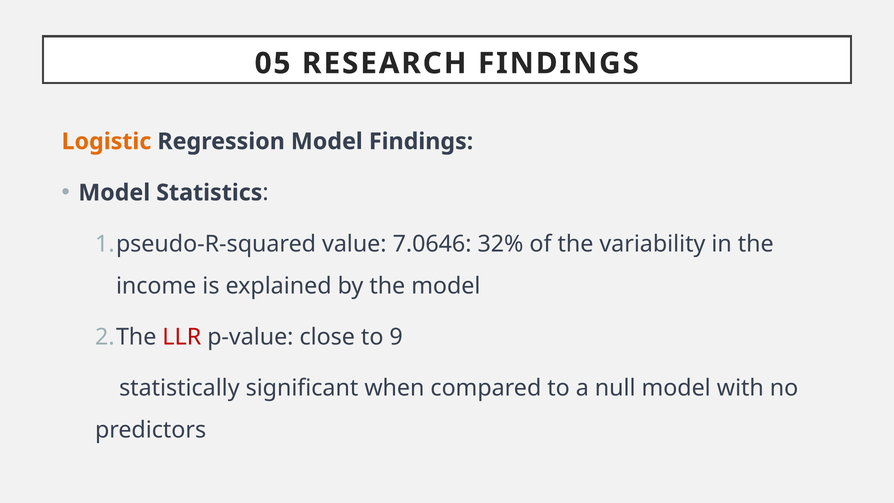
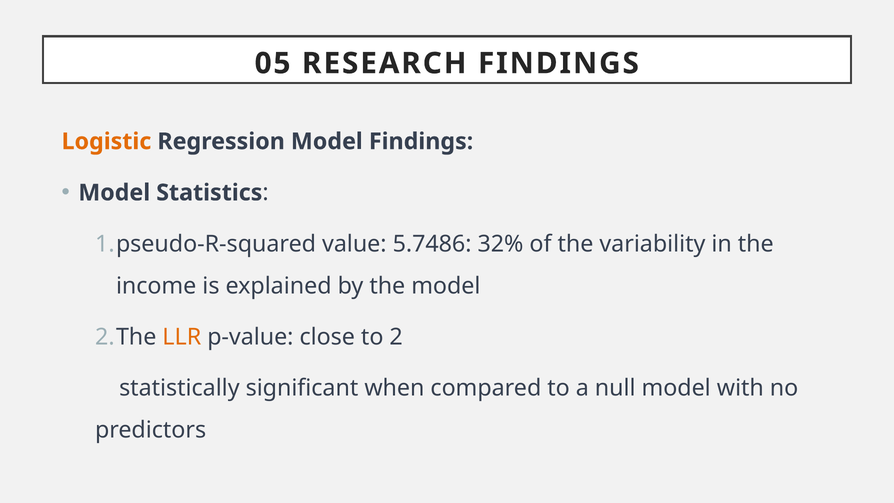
7.0646: 7.0646 -> 5.7486
LLR colour: red -> orange
9: 9 -> 2
